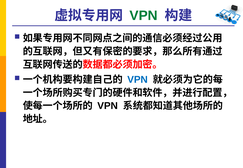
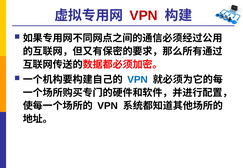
VPN at (144, 16) colour: green -> red
